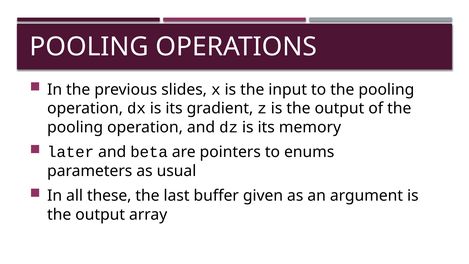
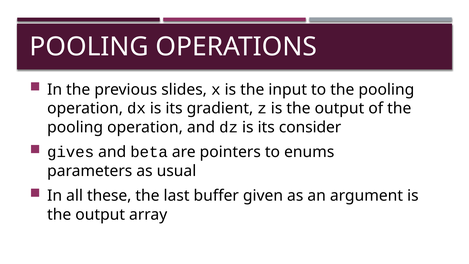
memory: memory -> consider
later: later -> gives
